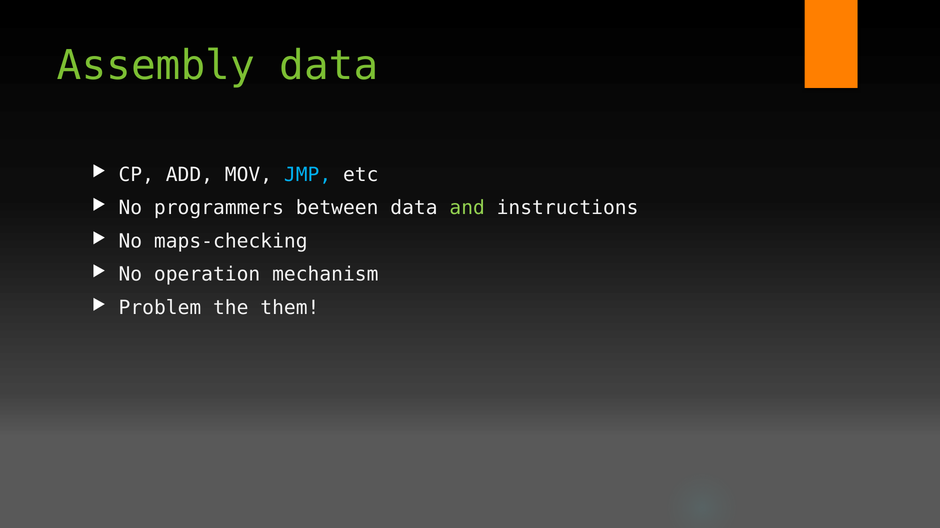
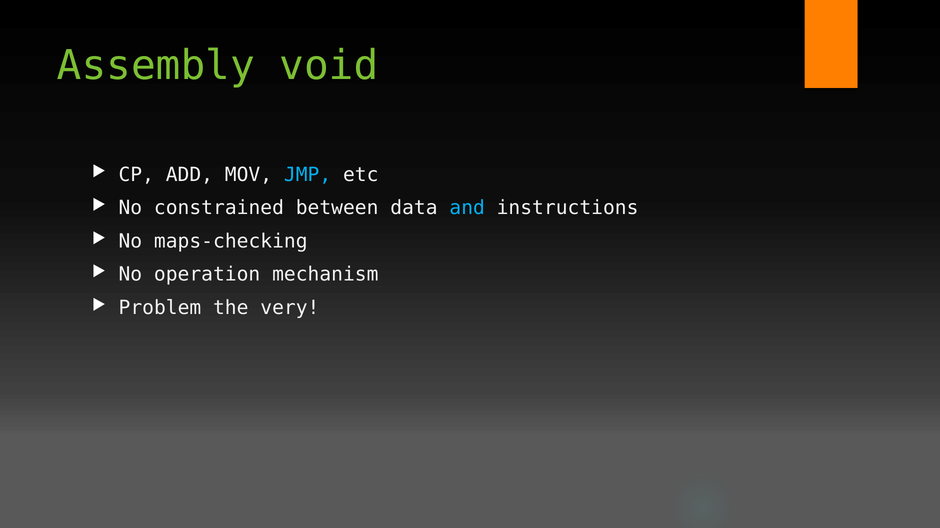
Assembly data: data -> void
programmers: programmers -> constrained
and colour: light green -> light blue
them: them -> very
